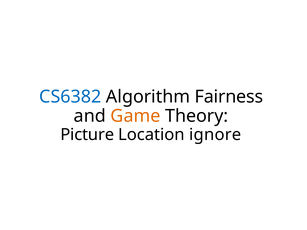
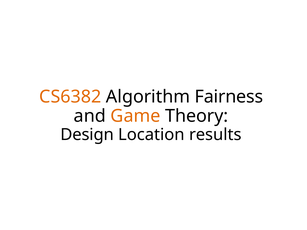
CS6382 colour: blue -> orange
Picture: Picture -> Design
ignore: ignore -> results
